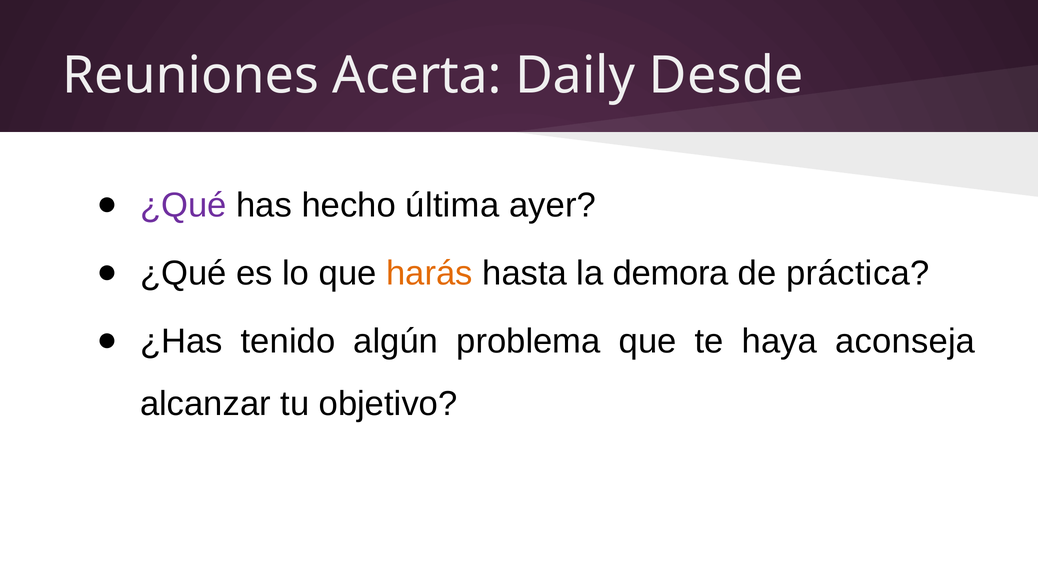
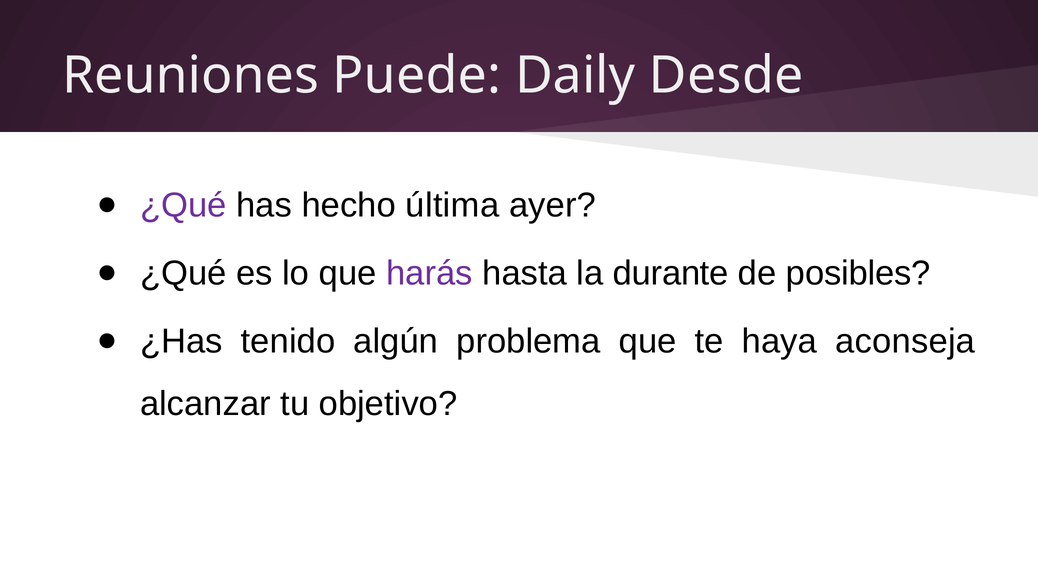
Acerta: Acerta -> Puede
harás colour: orange -> purple
demora: demora -> durante
práctica: práctica -> posibles
